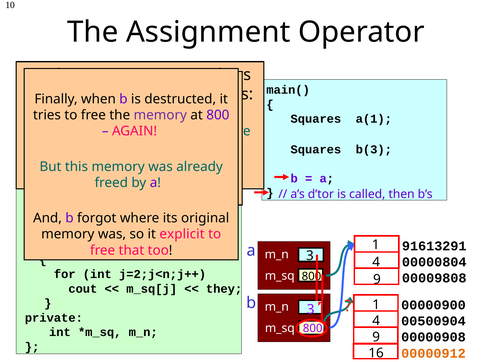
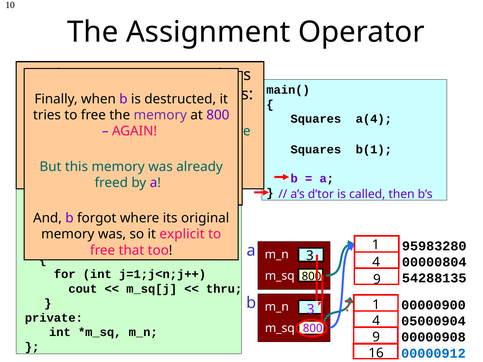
a(1: a(1 -> a(4
b(3: b(3 -> b(1
91613291: 91613291 -> 95983280
j=2;j<n;j++: j=2;j<n;j++ -> j=1;j<n;j++
00009808: 00009808 -> 54288135
they: they -> thru
00500904: 00500904 -> 05000904
00000912 colour: orange -> blue
